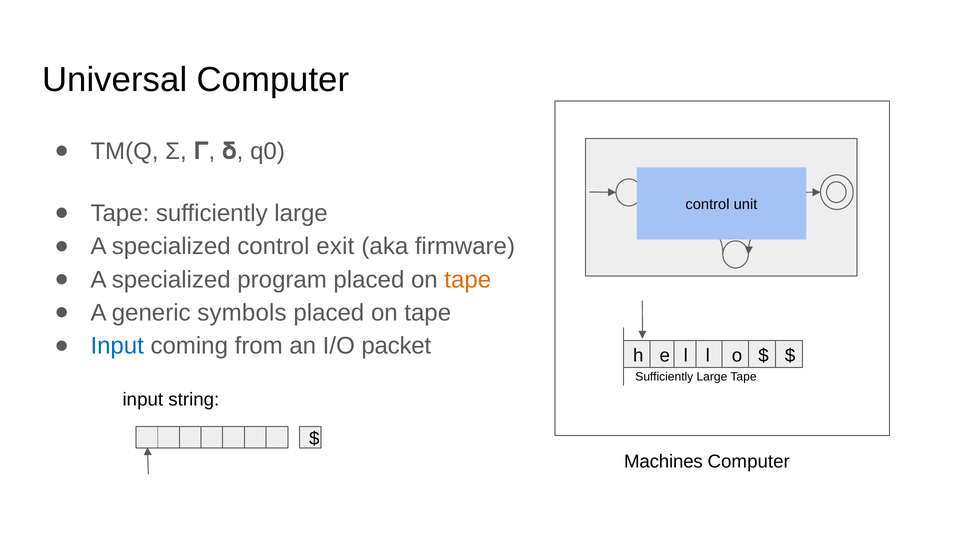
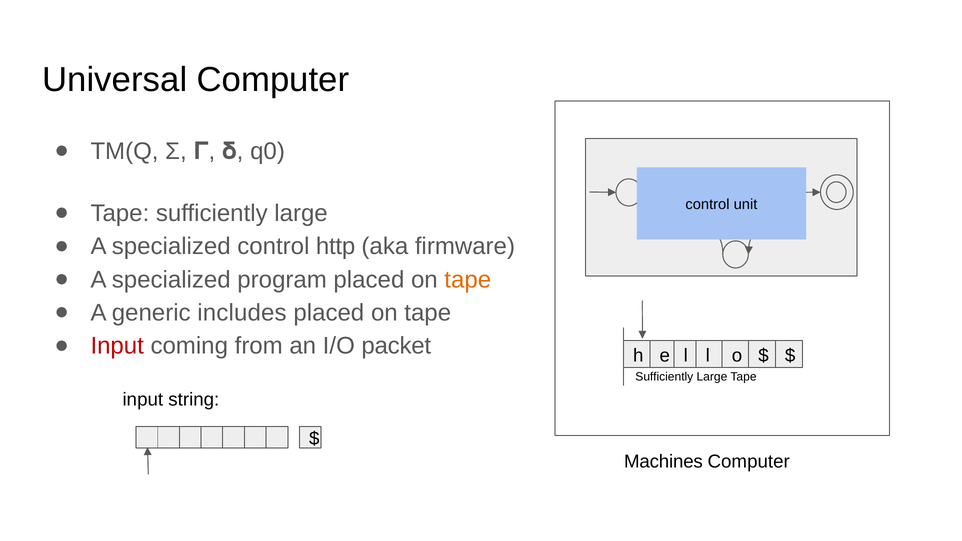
exit: exit -> http
symbols: symbols -> includes
Input at (117, 346) colour: blue -> red
